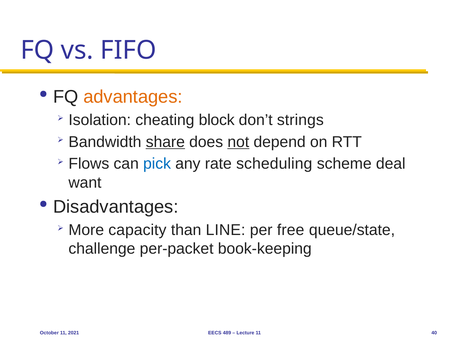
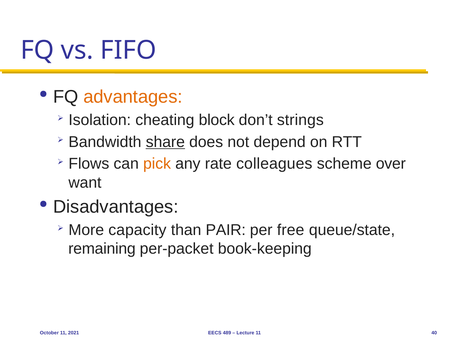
not underline: present -> none
pick colour: blue -> orange
scheduling: scheduling -> colleagues
deal: deal -> over
LINE: LINE -> PAIR
challenge: challenge -> remaining
